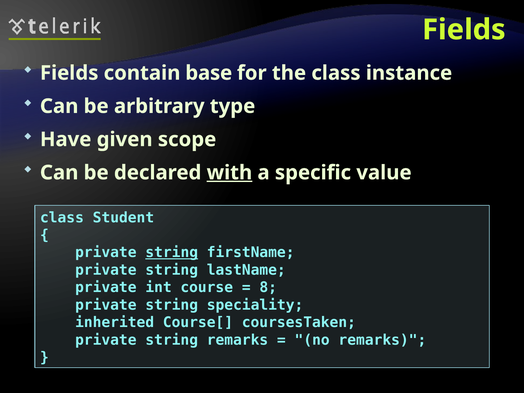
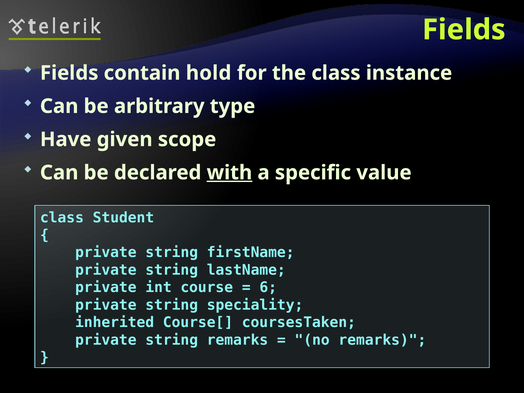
base: base -> hold
string at (172, 253) underline: present -> none
8: 8 -> 6
